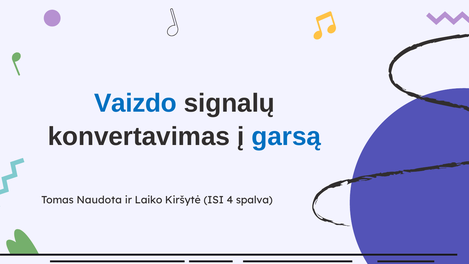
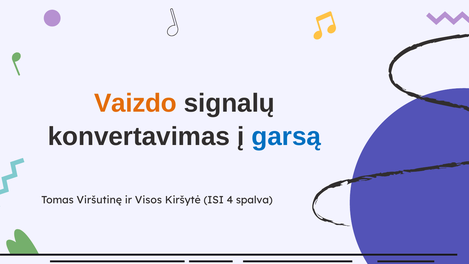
Vaizdo colour: blue -> orange
Naudota: Naudota -> Viršutinę
Laiko: Laiko -> Visos
